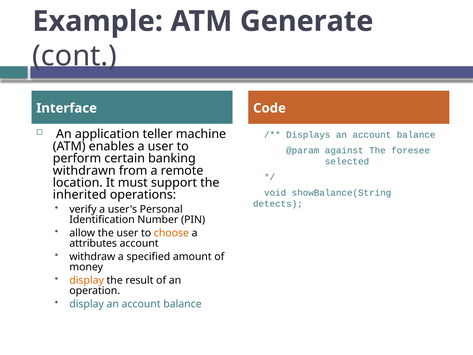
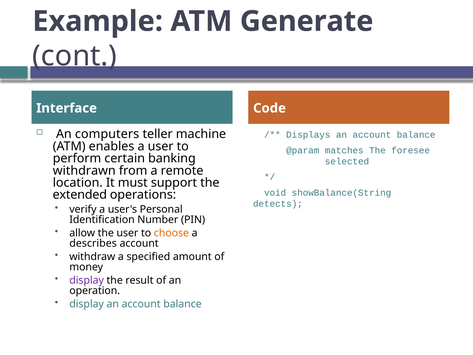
application: application -> computers
against: against -> matches
inherited: inherited -> extended
attributes: attributes -> describes
display at (87, 280) colour: orange -> purple
